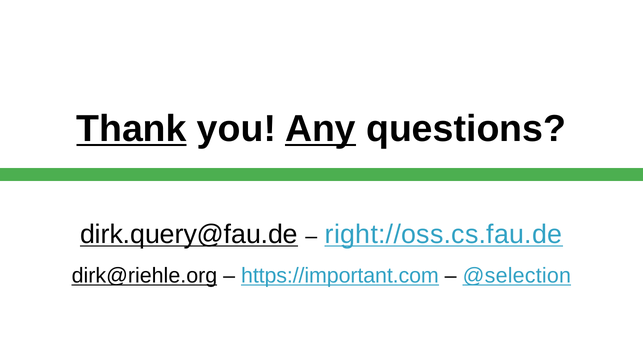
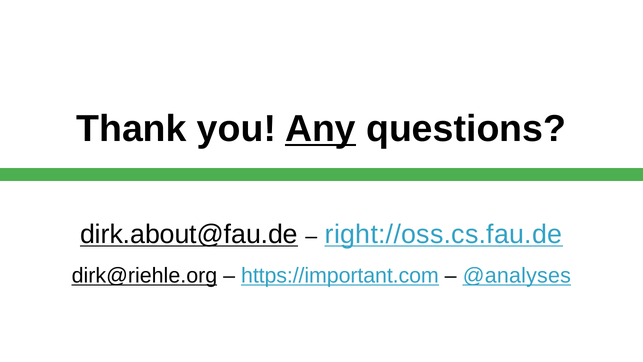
Thank underline: present -> none
dirk.query@fau.de: dirk.query@fau.de -> dirk.about@fau.de
@selection: @selection -> @analyses
